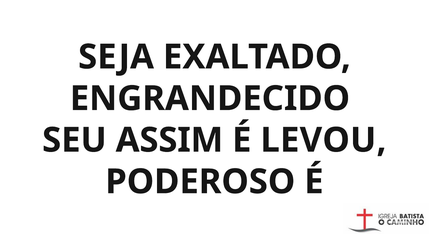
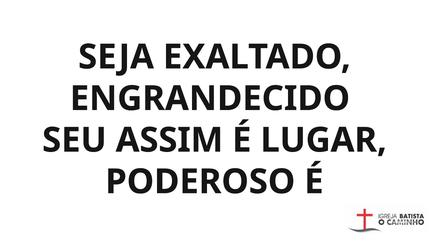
LEVOU: LEVOU -> LUGAR
